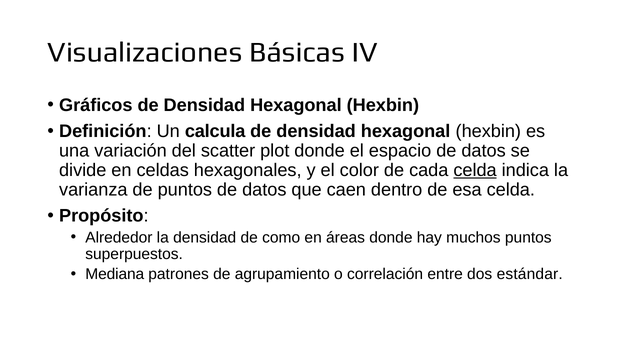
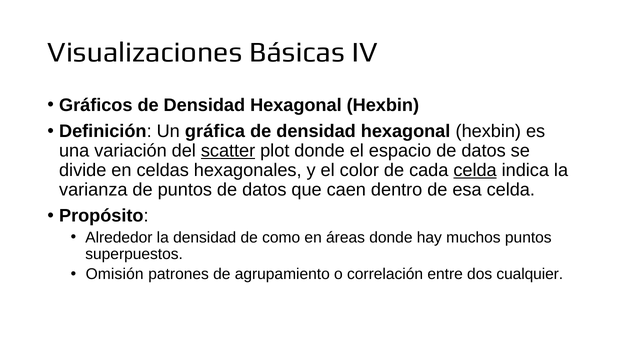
calcula: calcula -> gráfica
scatter underline: none -> present
Mediana: Mediana -> Omisión
estándar: estándar -> cualquier
